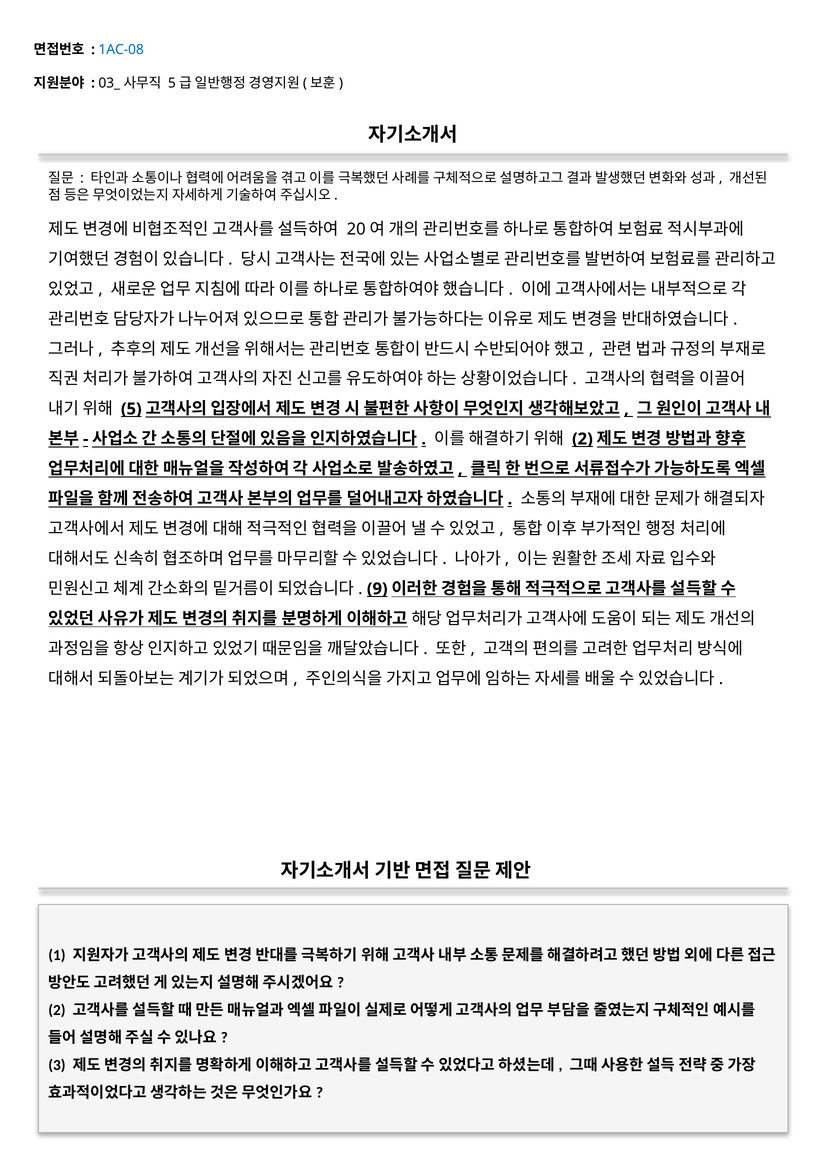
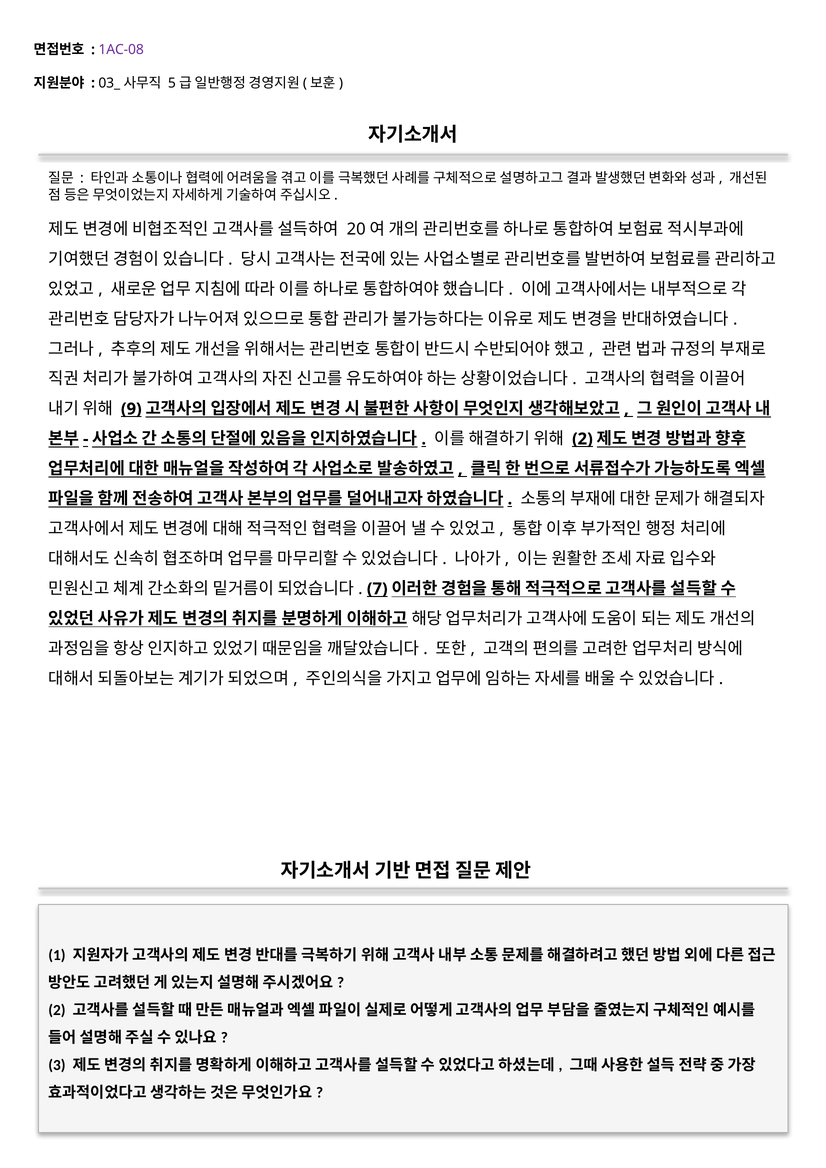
1AC-08 colour: blue -> purple
5: 5 -> 9
9: 9 -> 7
